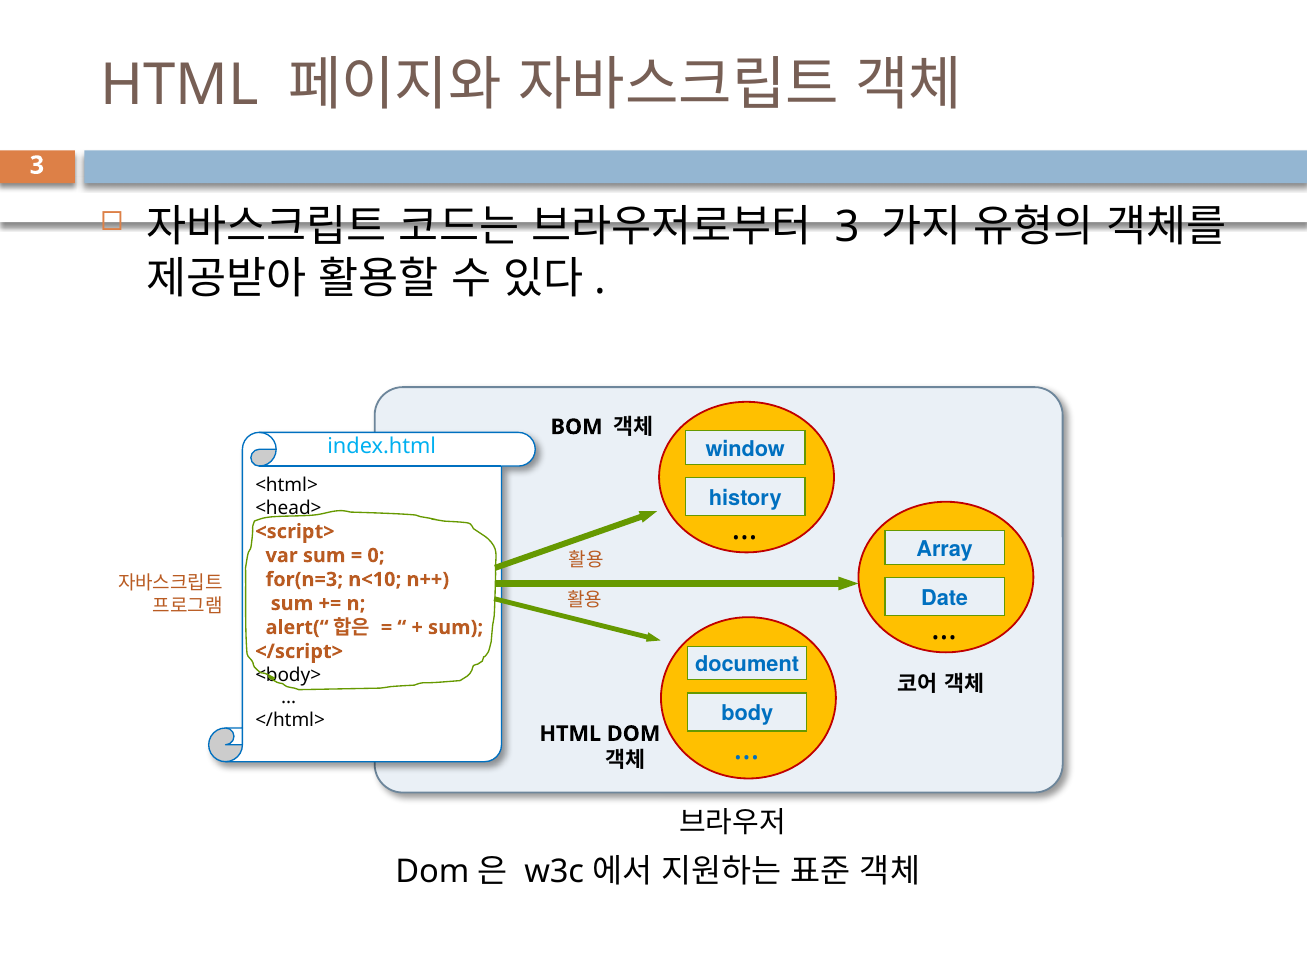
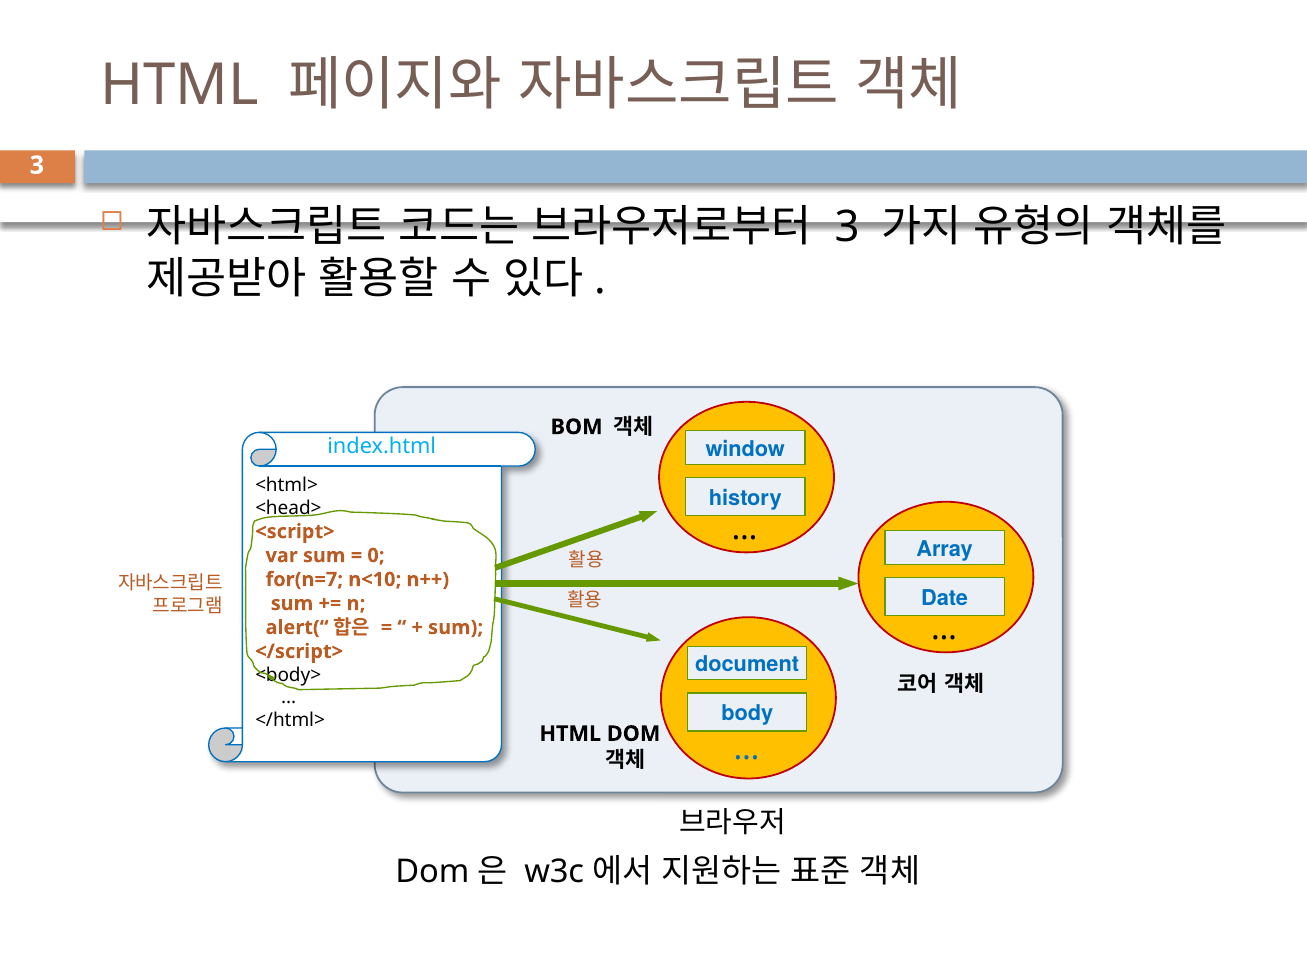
for(n=3: for(n=3 -> for(n=7
